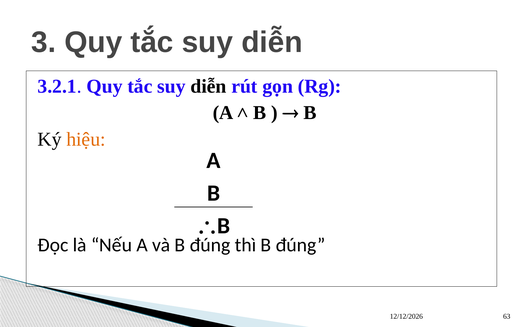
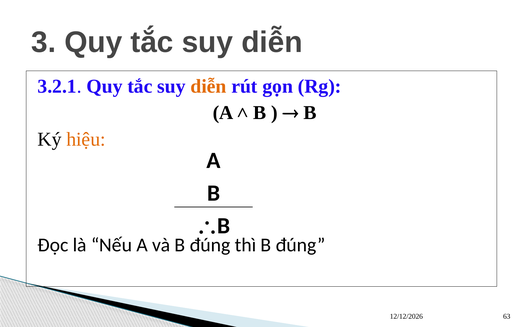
diễn at (209, 86) colour: black -> orange
